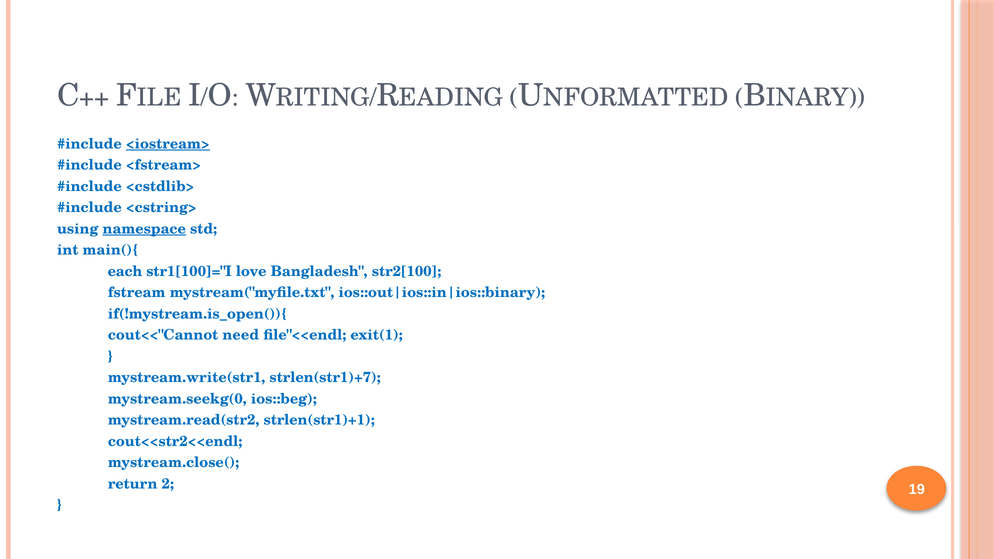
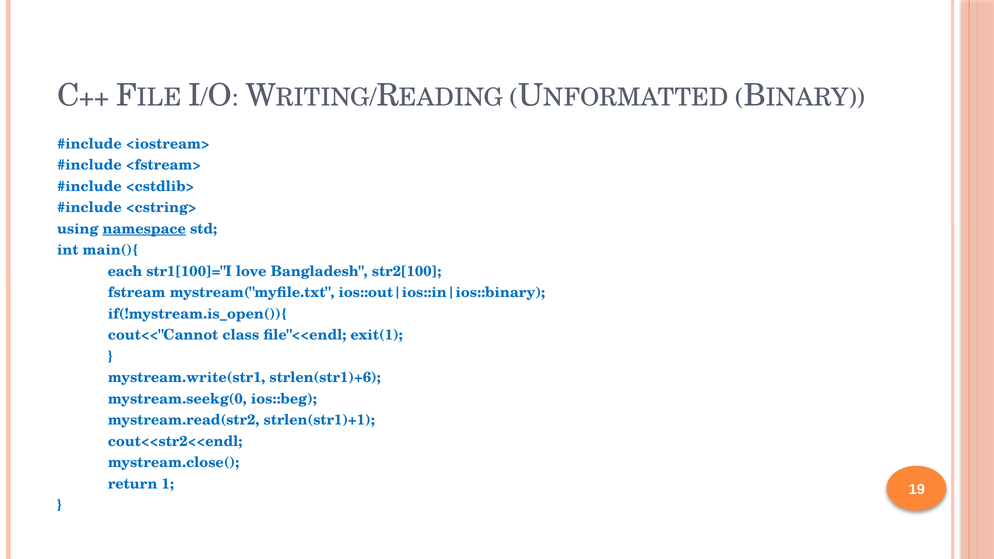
<iostream> underline: present -> none
need: need -> class
strlen(str1)+7: strlen(str1)+7 -> strlen(str1)+6
2: 2 -> 1
